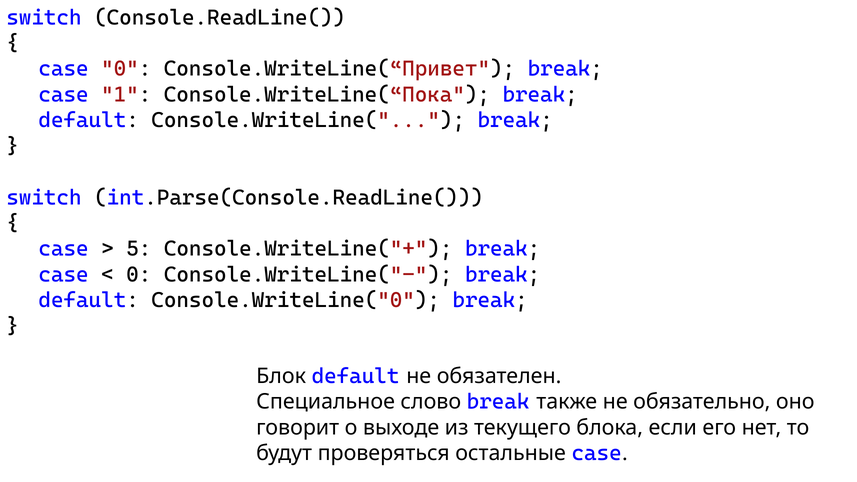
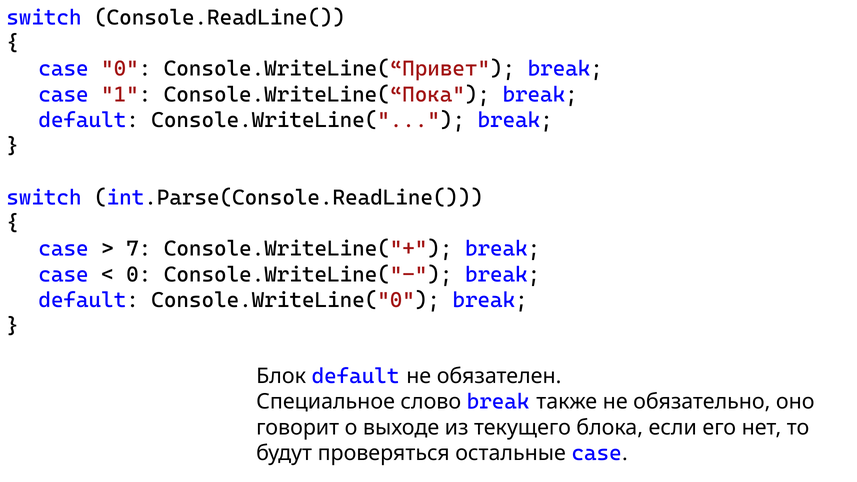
5: 5 -> 7
